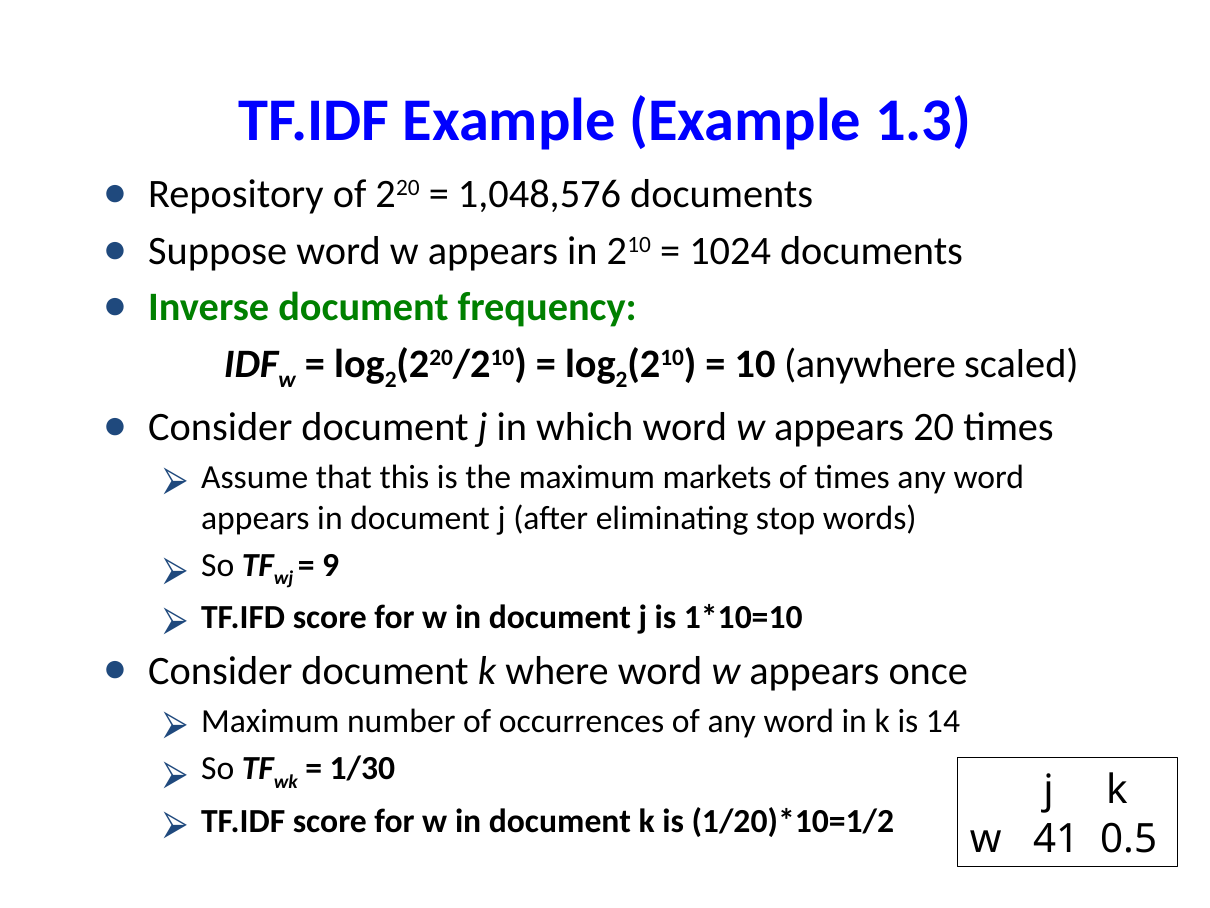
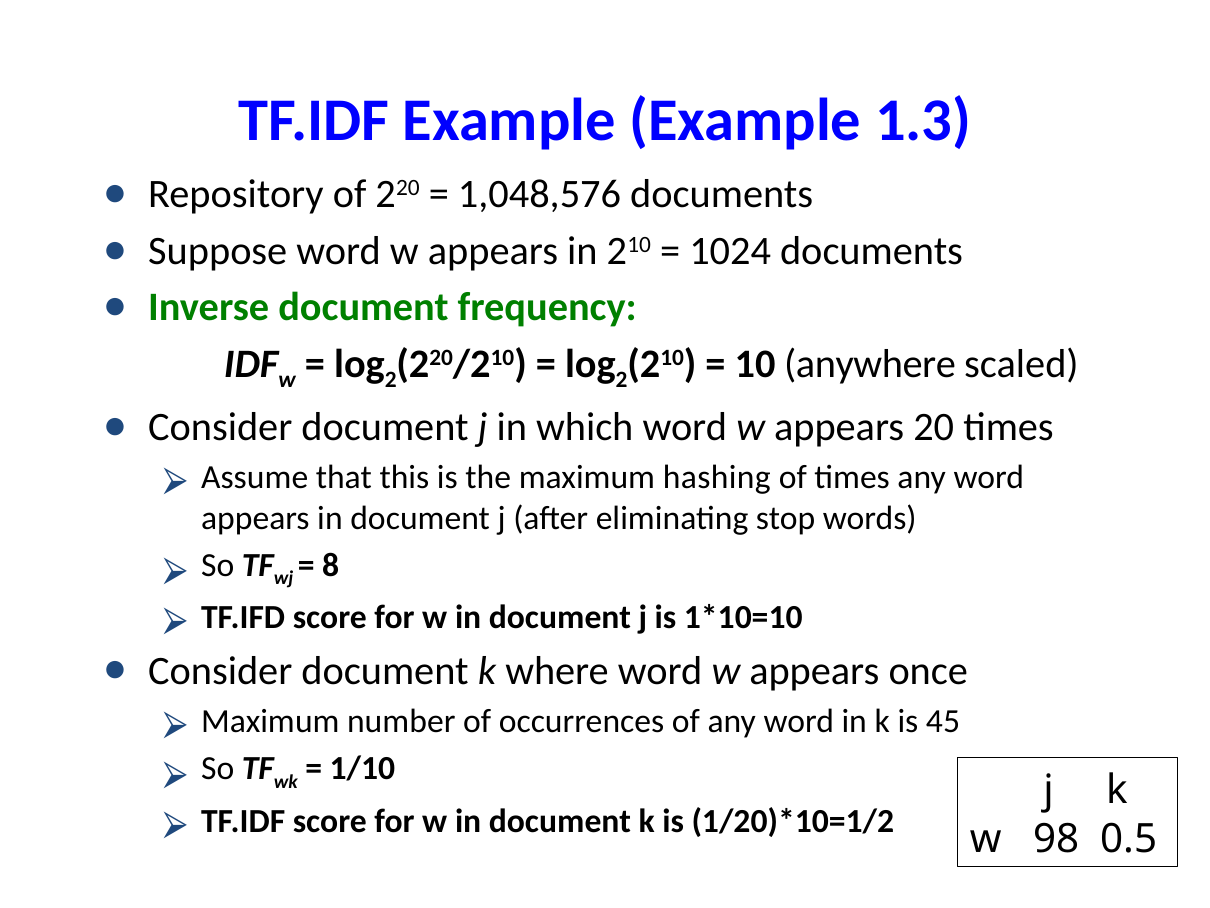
markets: markets -> hashing
9: 9 -> 8
14: 14 -> 45
1/30: 1/30 -> 1/10
41: 41 -> 98
